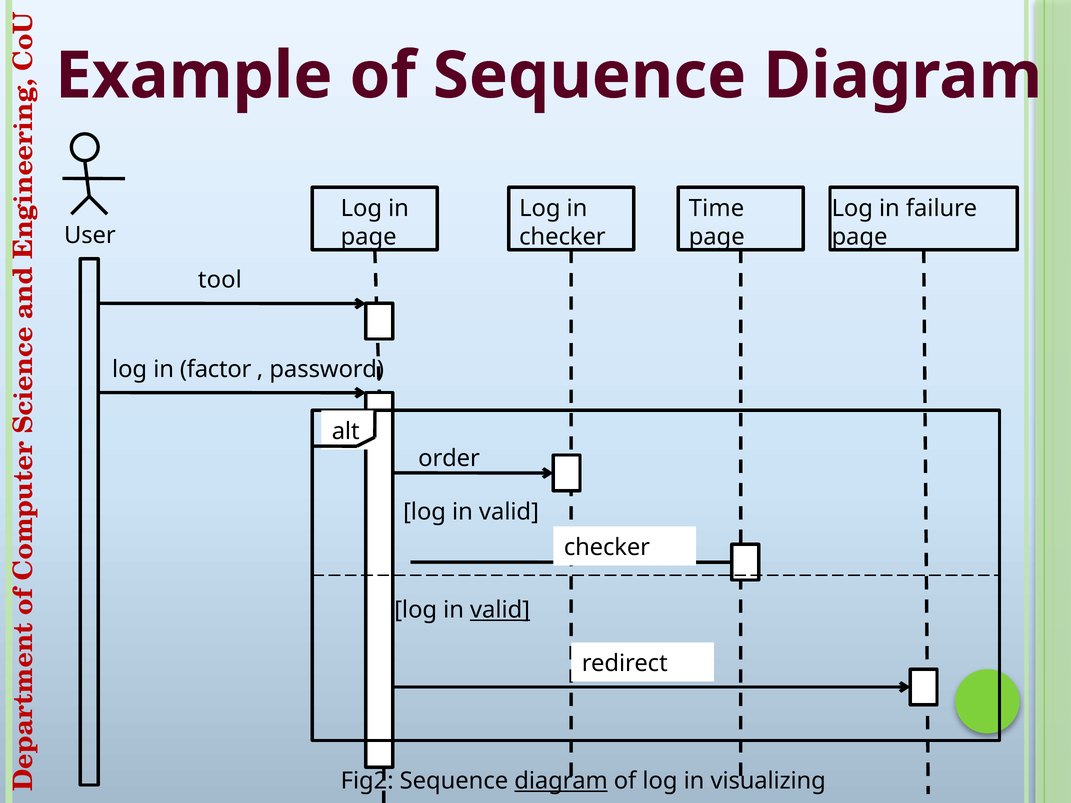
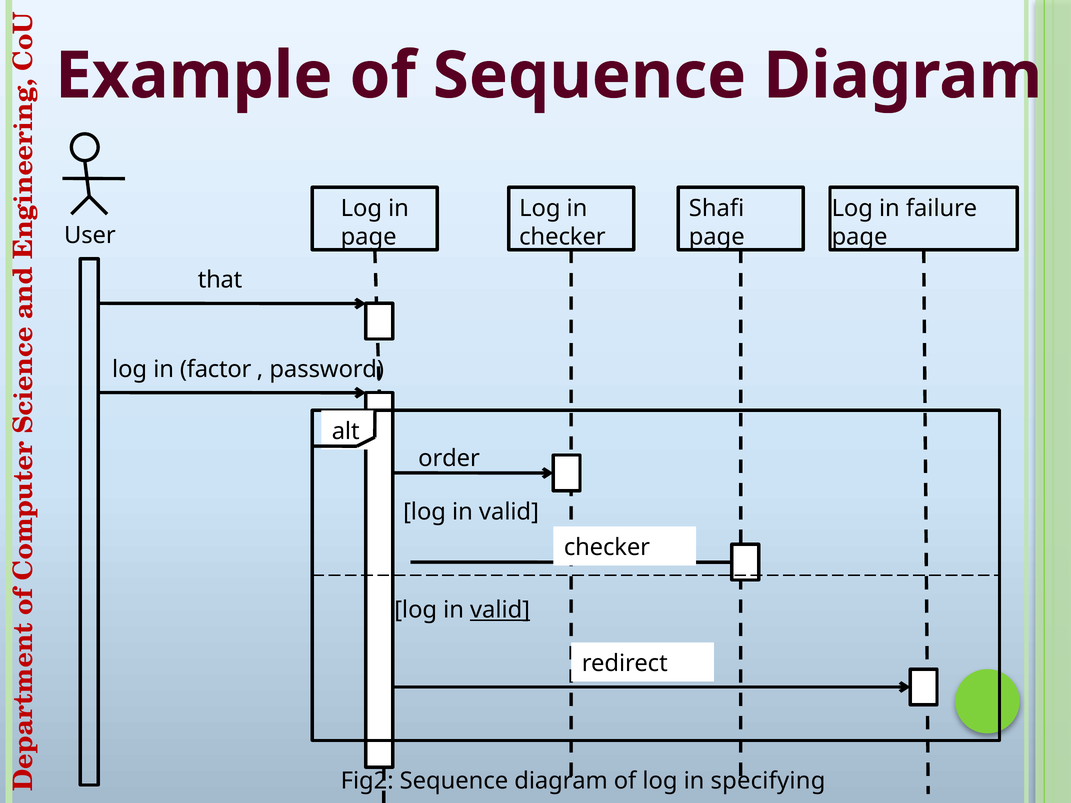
Time: Time -> Shafi
tool: tool -> that
diagram at (561, 781) underline: present -> none
visualizing: visualizing -> specifying
